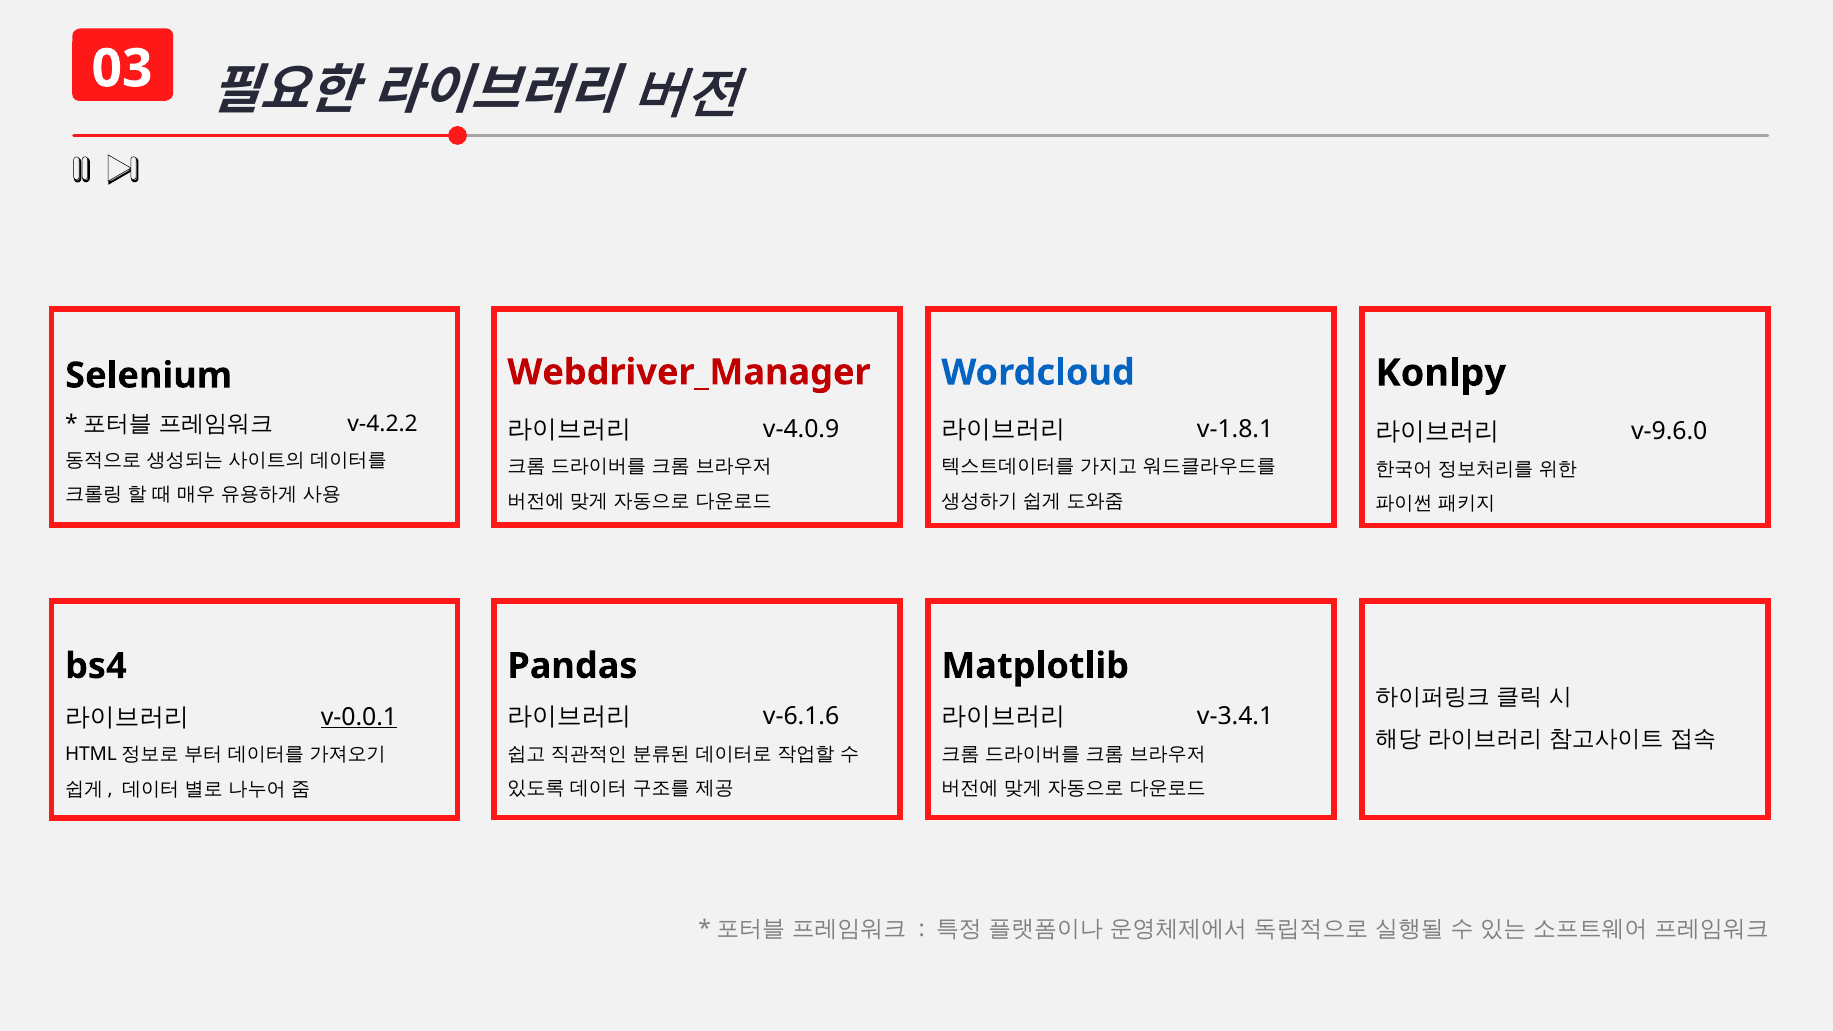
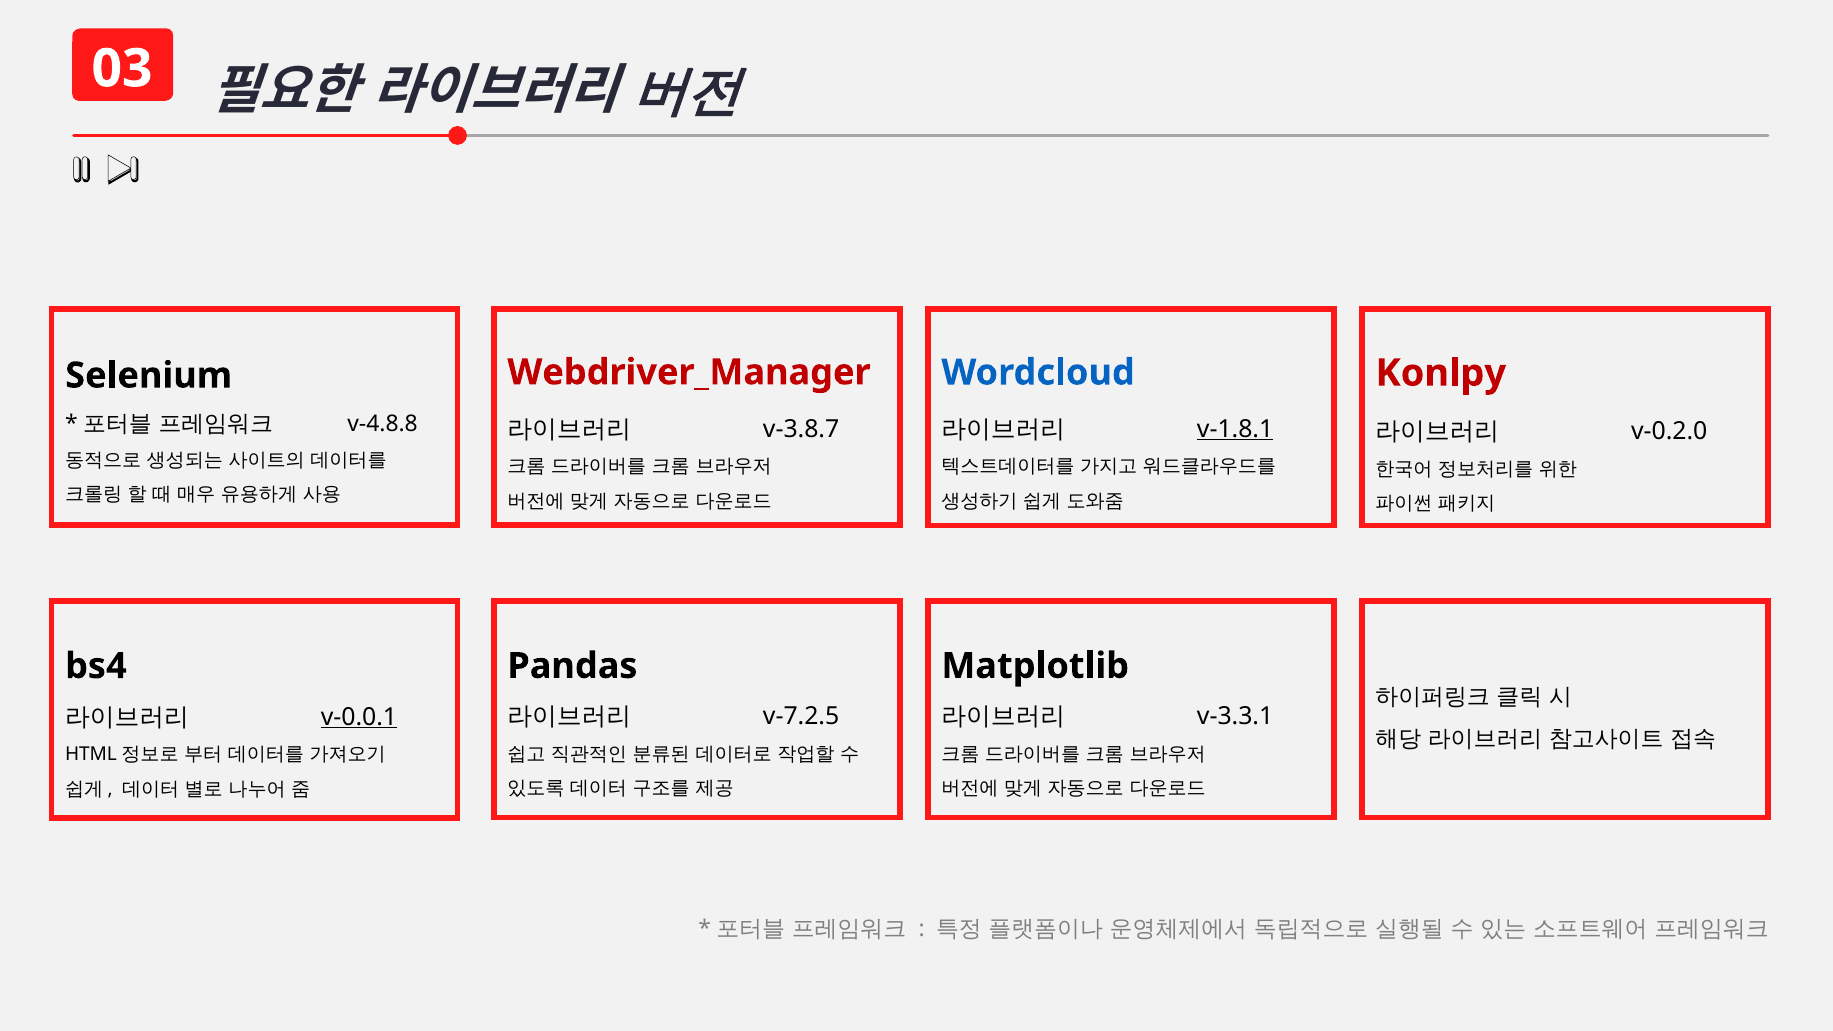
Konlpy colour: black -> red
v-4.2.2: v-4.2.2 -> v-4.8.8
v-4.0.9: v-4.0.9 -> v-3.8.7
v-1.8.1 underline: none -> present
v-9.6.0: v-9.6.0 -> v-0.2.0
v-6.1.6: v-6.1.6 -> v-7.2.5
v-3.4.1: v-3.4.1 -> v-3.3.1
